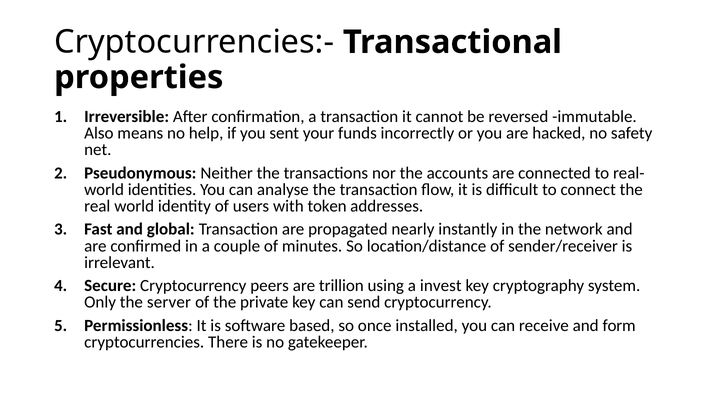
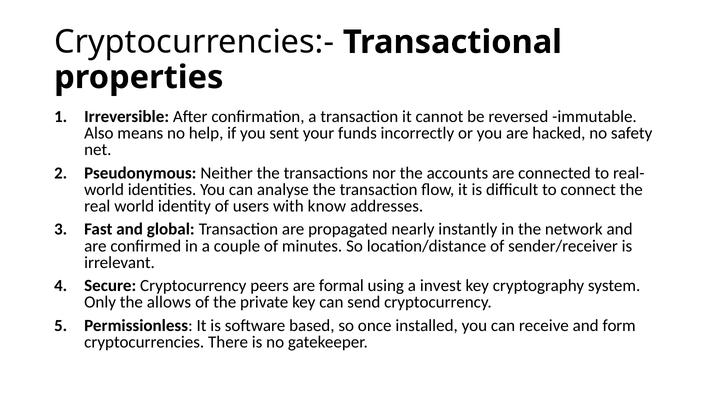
token: token -> know
trillion: trillion -> formal
server: server -> allows
